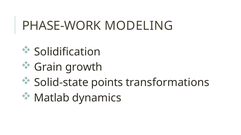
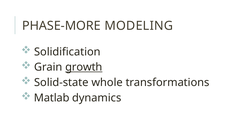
PHASE-WORK: PHASE-WORK -> PHASE-MORE
growth underline: none -> present
points: points -> whole
